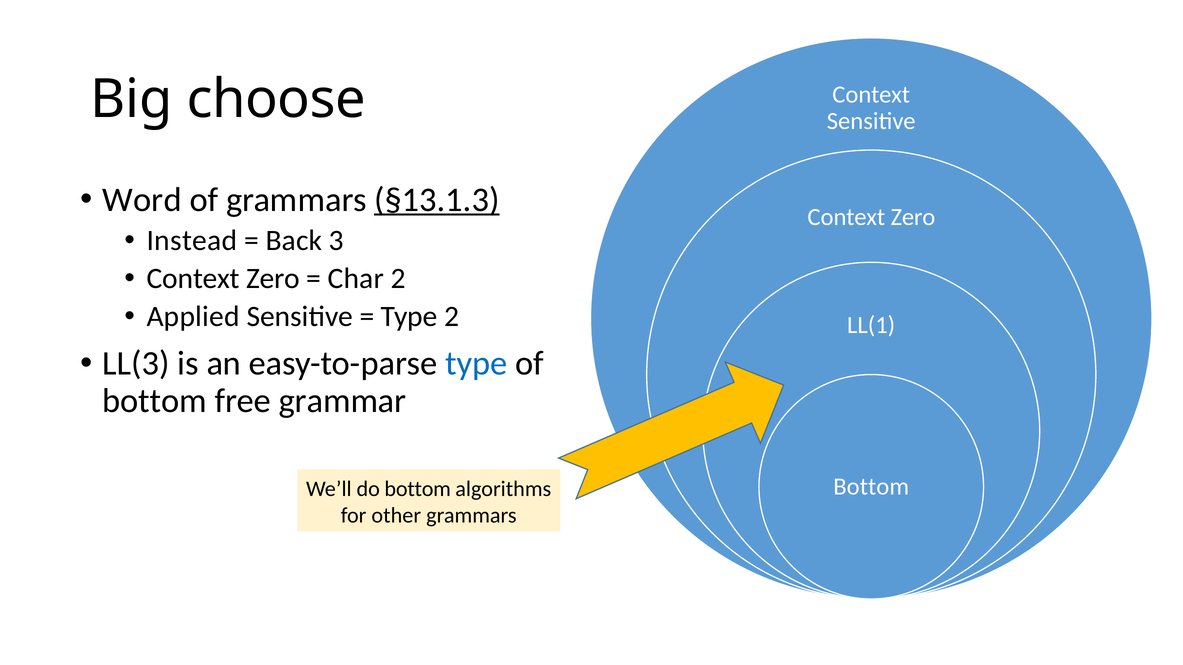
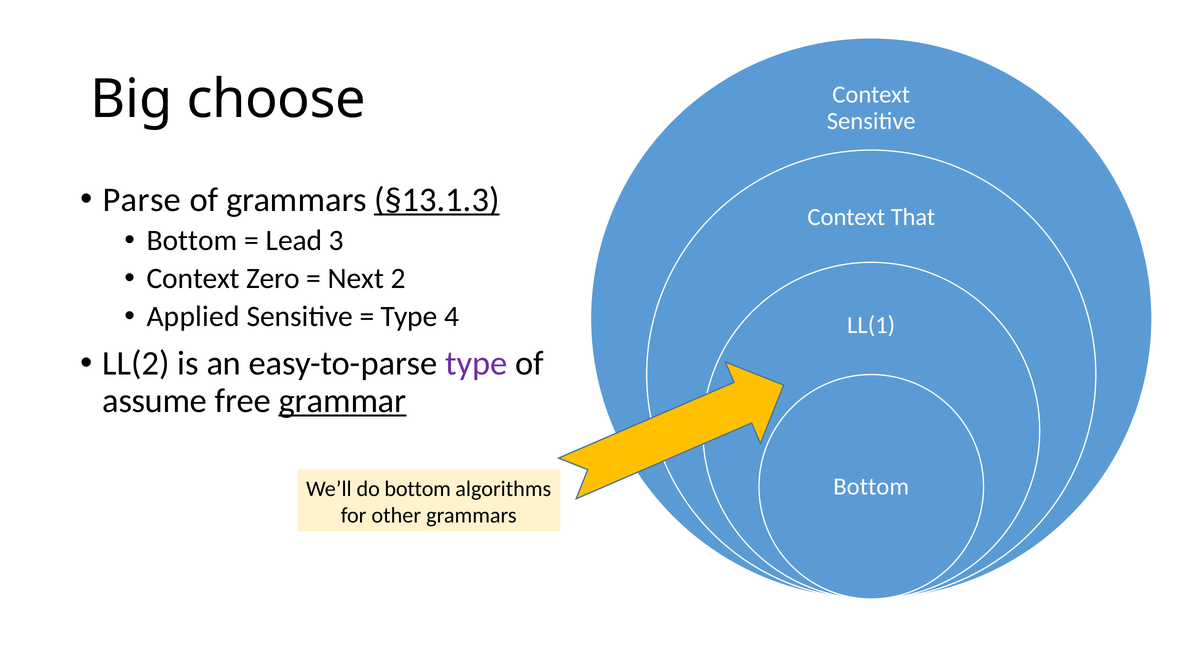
Word: Word -> Parse
Zero at (913, 217): Zero -> That
Instead at (192, 241): Instead -> Bottom
Back: Back -> Lead
Char: Char -> Next
Type 2: 2 -> 4
LL(3: LL(3 -> LL(2
type at (476, 364) colour: blue -> purple
bottom at (155, 401): bottom -> assume
grammar underline: none -> present
